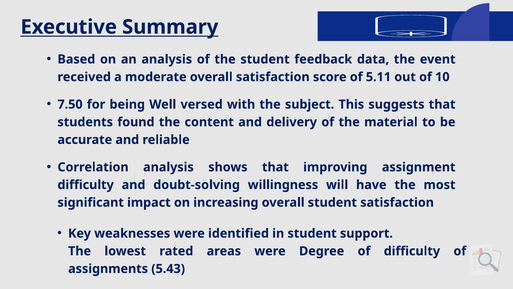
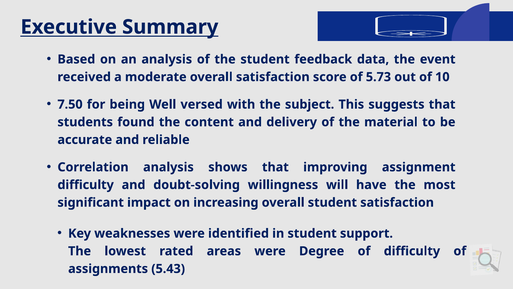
5.11: 5.11 -> 5.73
